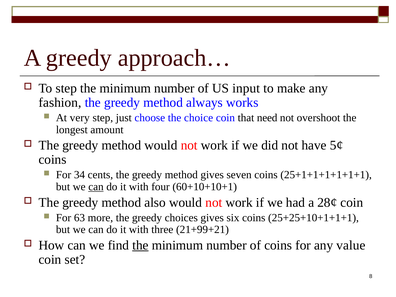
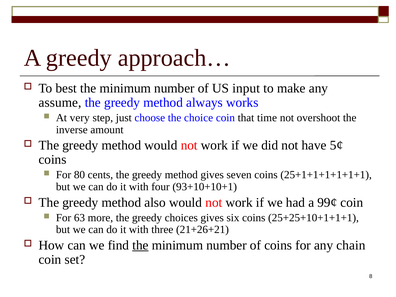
To step: step -> best
fashion: fashion -> assume
need: need -> time
longest: longest -> inverse
34: 34 -> 80
can at (96, 187) underline: present -> none
60+10+10+1: 60+10+10+1 -> 93+10+10+1
28¢: 28¢ -> 99¢
21+99+21: 21+99+21 -> 21+26+21
value: value -> chain
